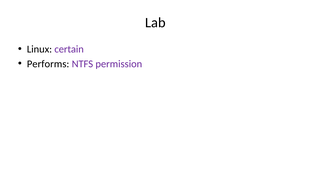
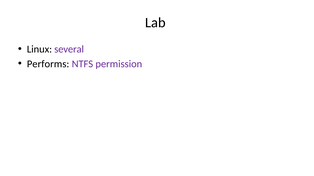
certain: certain -> several
